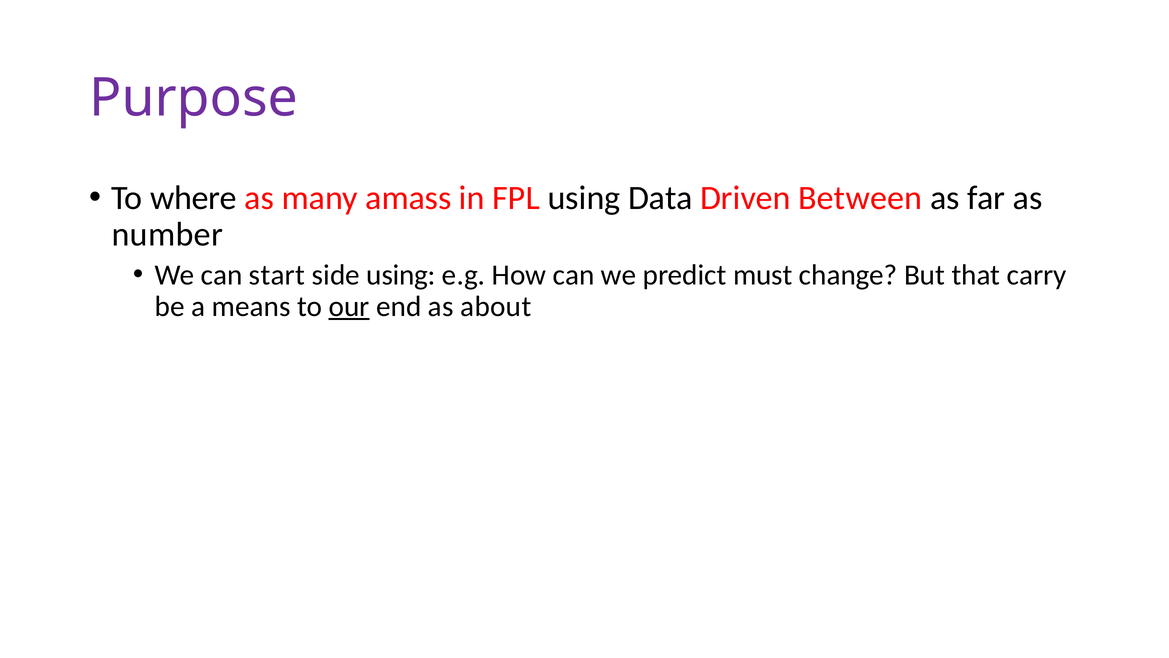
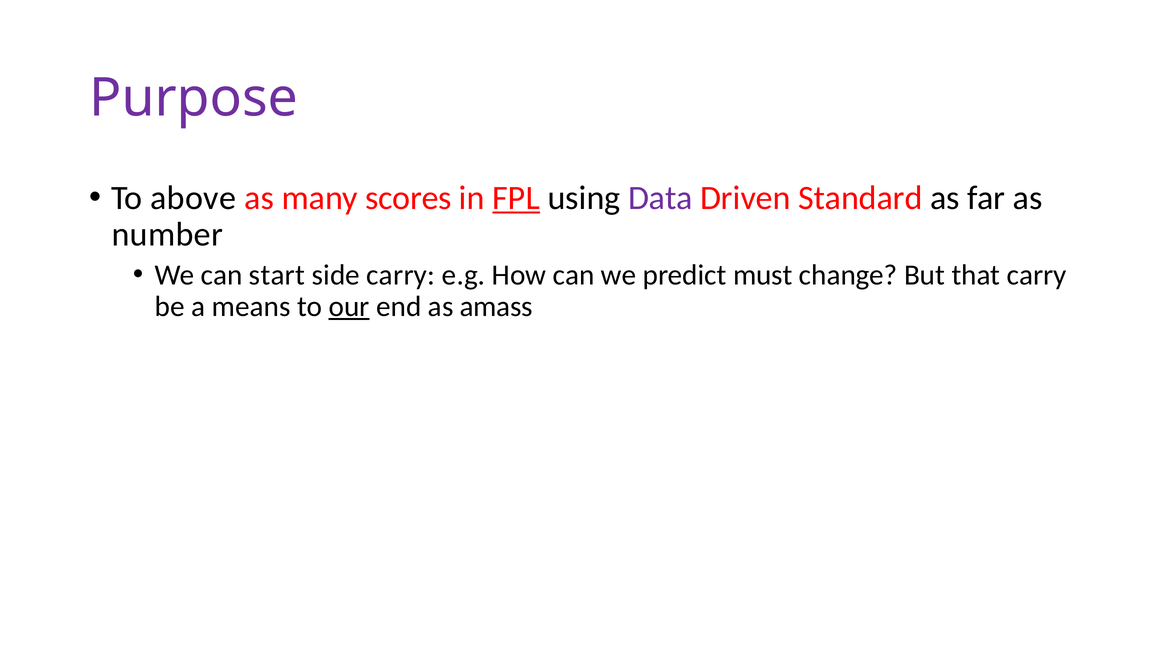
where: where -> above
amass: amass -> scores
FPL underline: none -> present
Data colour: black -> purple
Between: Between -> Standard
side using: using -> carry
about: about -> amass
